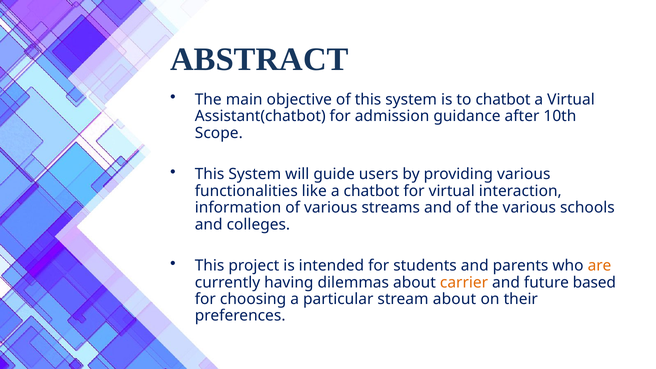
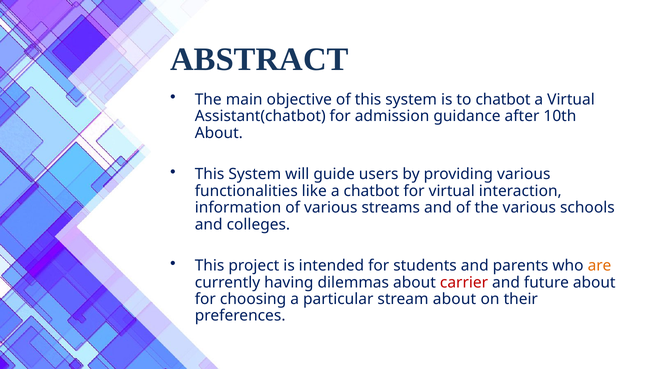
Scope at (219, 133): Scope -> About
carrier colour: orange -> red
future based: based -> about
